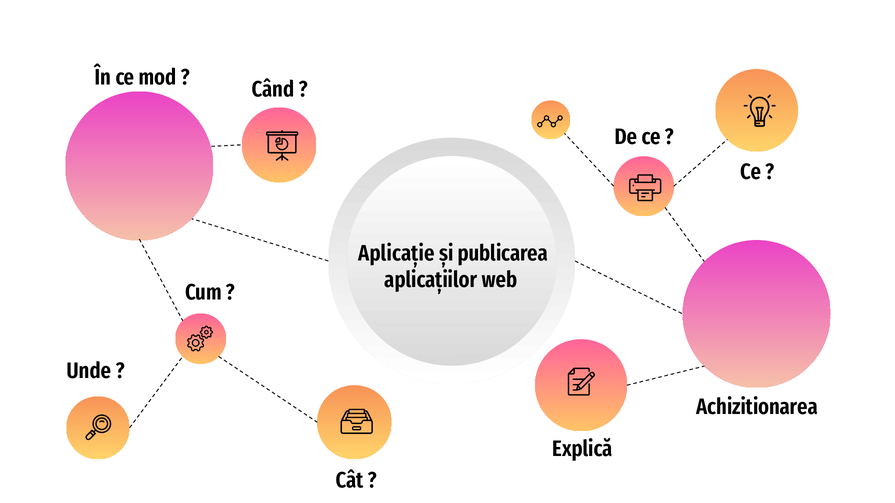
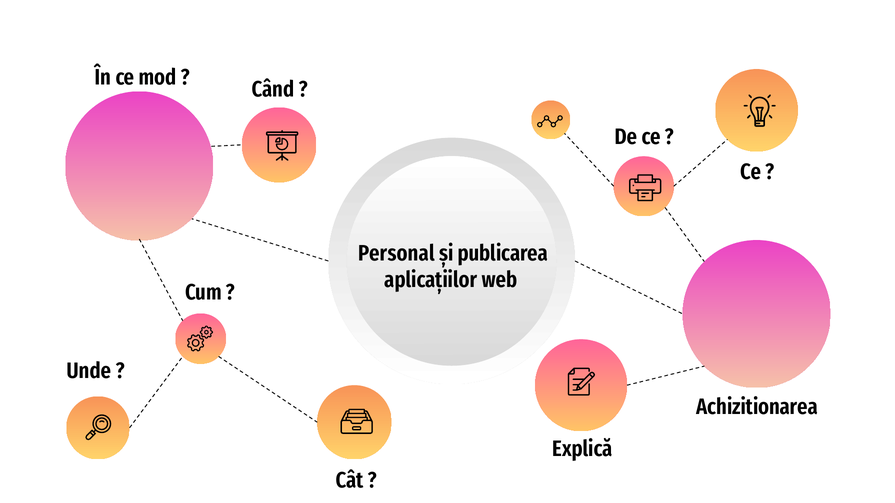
Aplicație: Aplicație -> Personal
